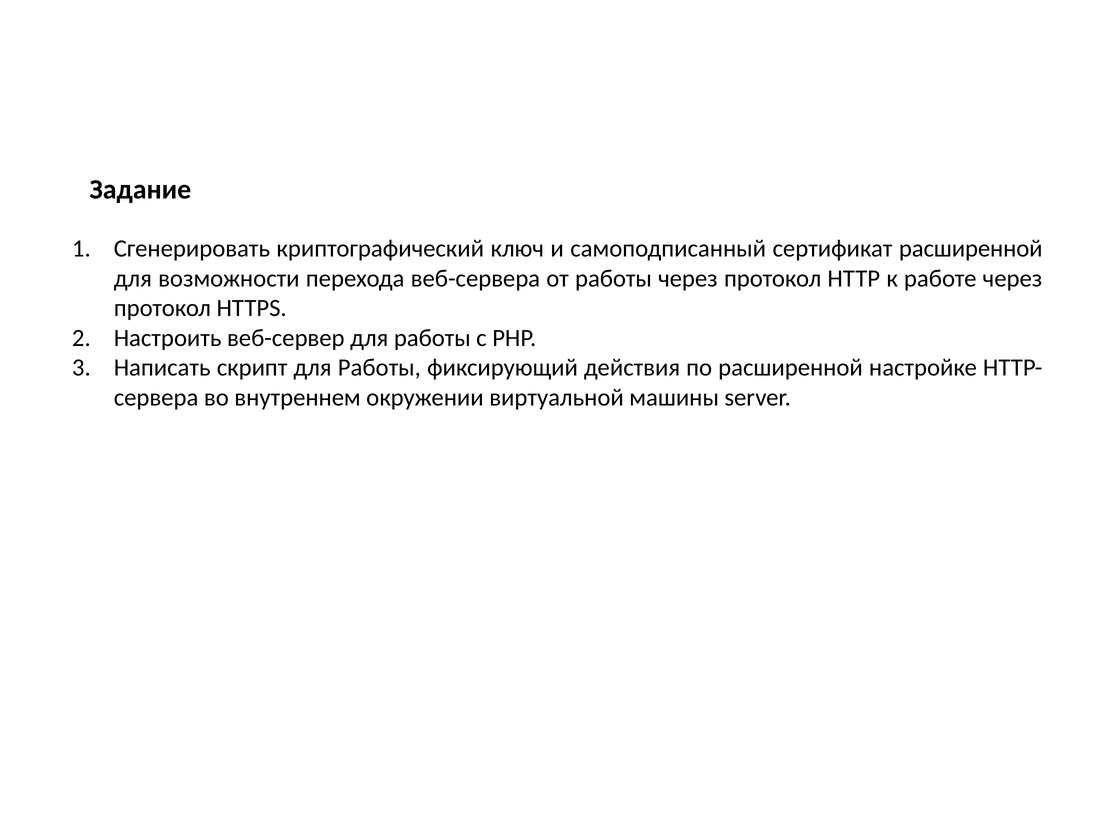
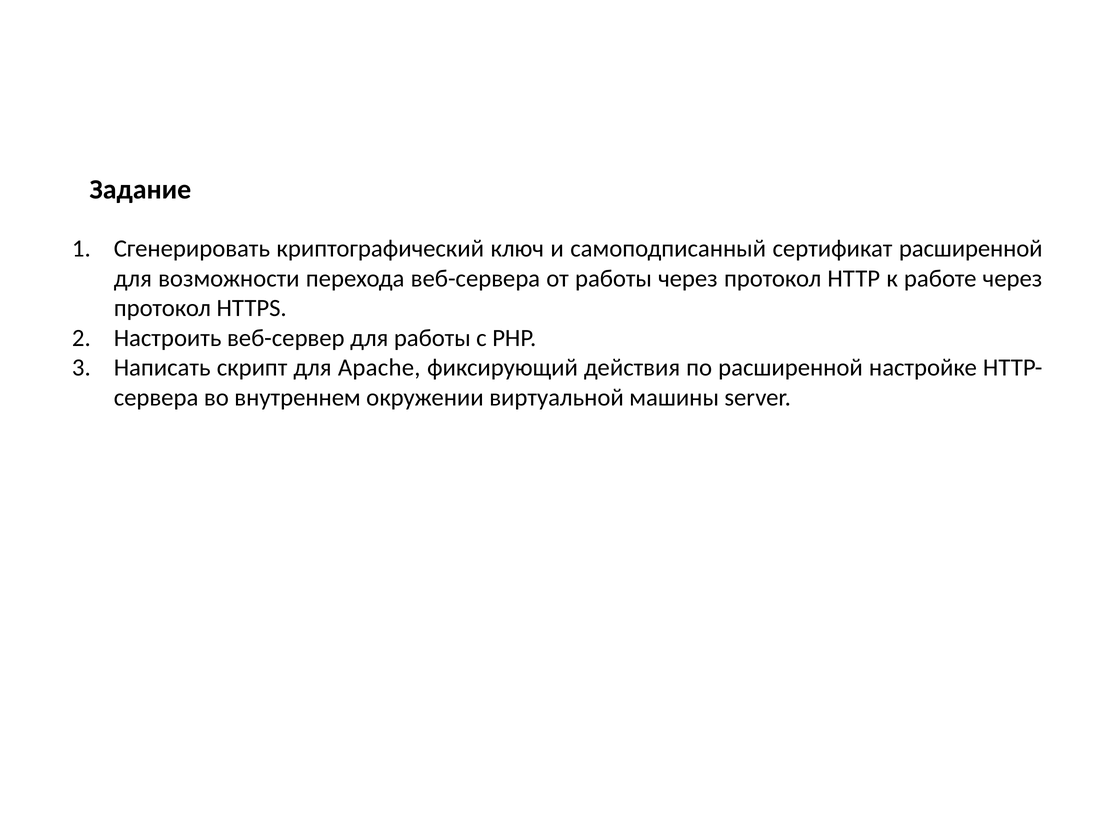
скрипт для Работы: Работы -> Apache
